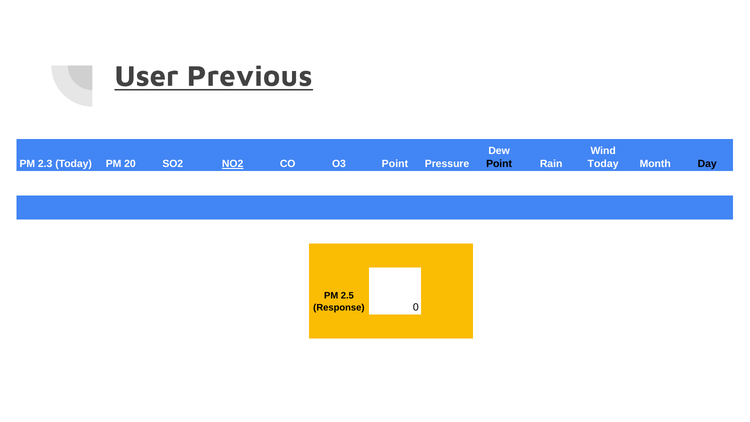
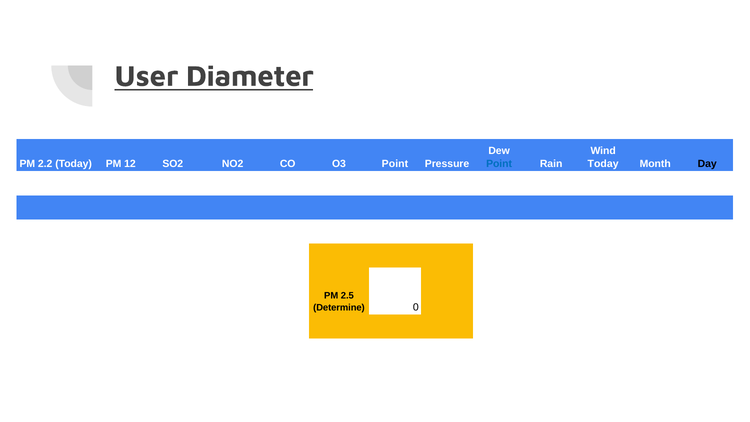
Previous: Previous -> Diameter
2.3: 2.3 -> 2.2
20: 20 -> 12
NO2 underline: present -> none
Point at (499, 164) colour: black -> blue
Response: Response -> Determine
